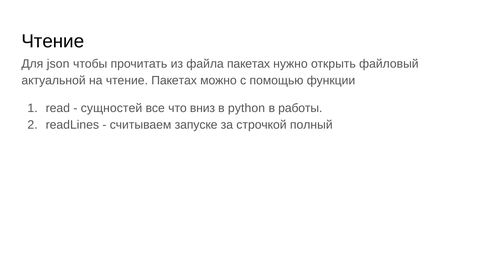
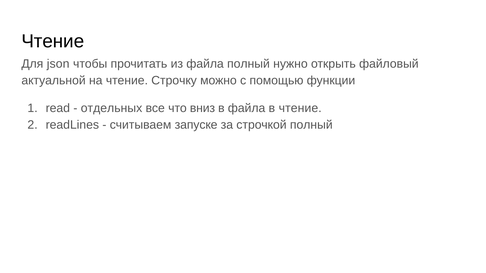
файла пакетах: пакетах -> полный
чтение Пакетах: Пакетах -> Строчку
сущностей: сущностей -> отдельных
в python: python -> файла
в работы: работы -> чтение
